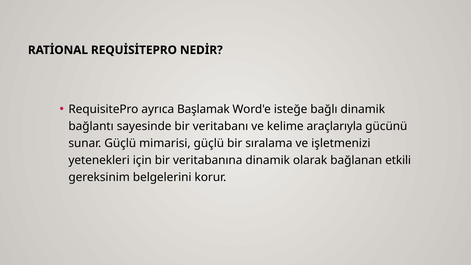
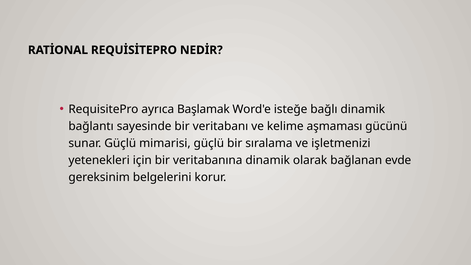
araçlarıyla: araçlarıyla -> aşmaması
etkili: etkili -> evde
